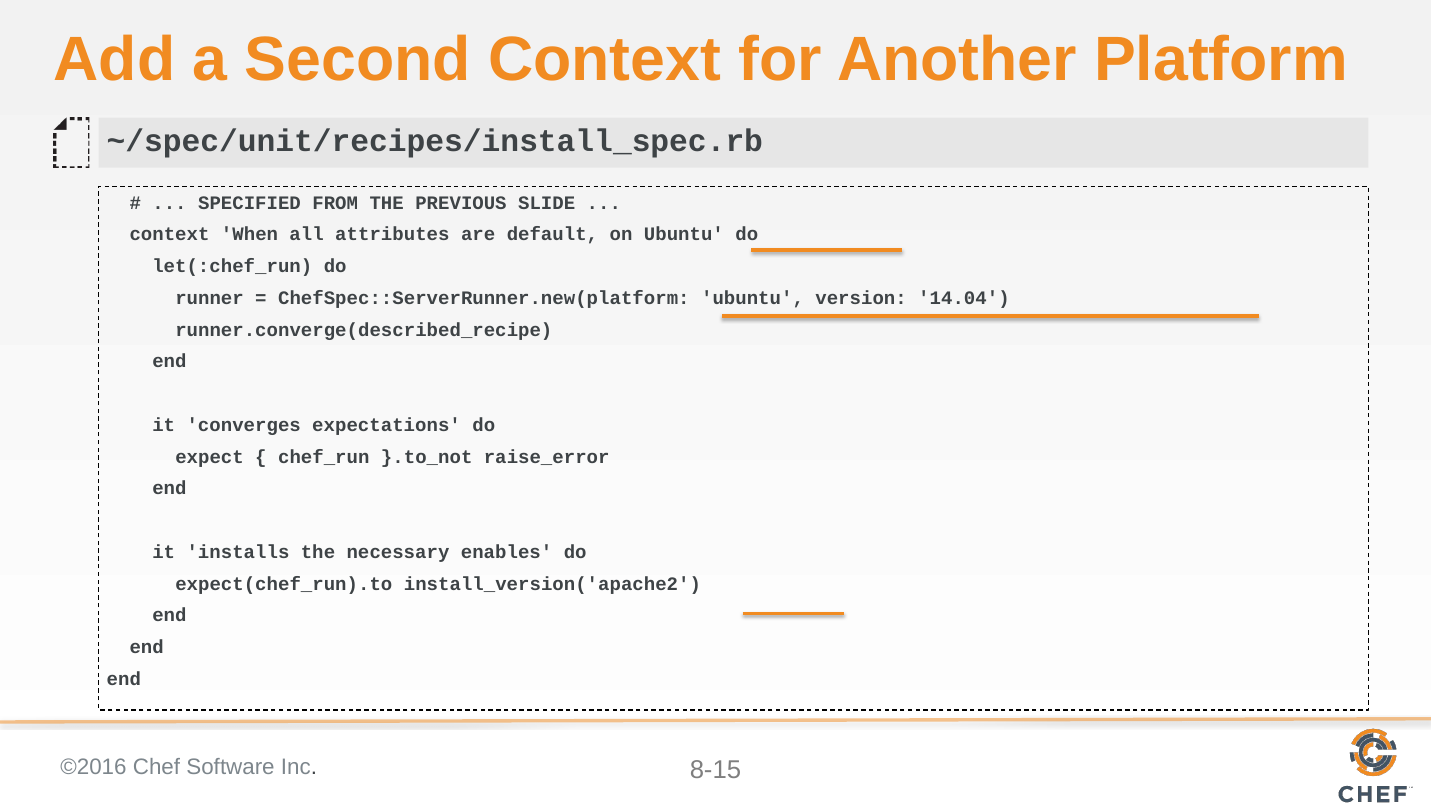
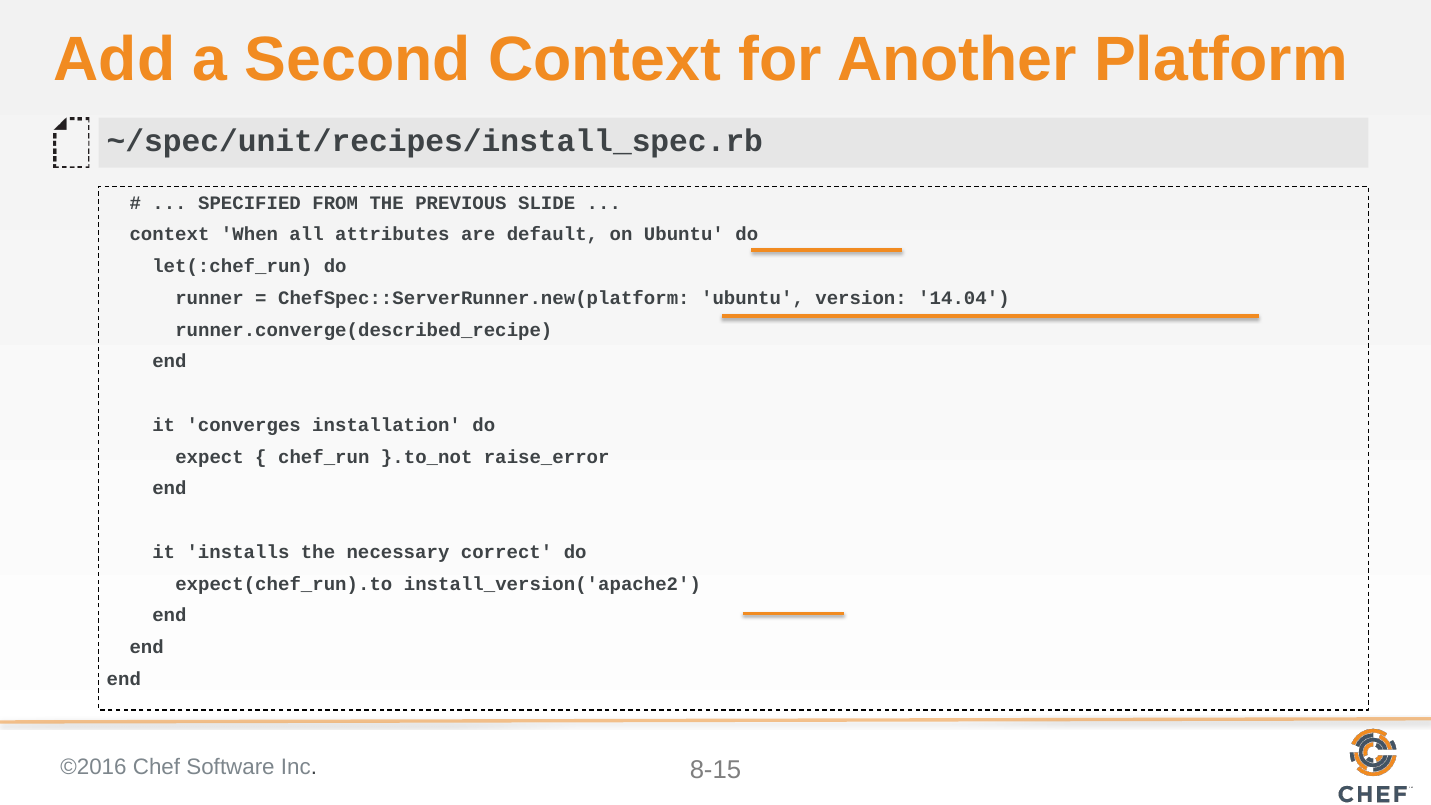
expectations: expectations -> installation
enables: enables -> correct
